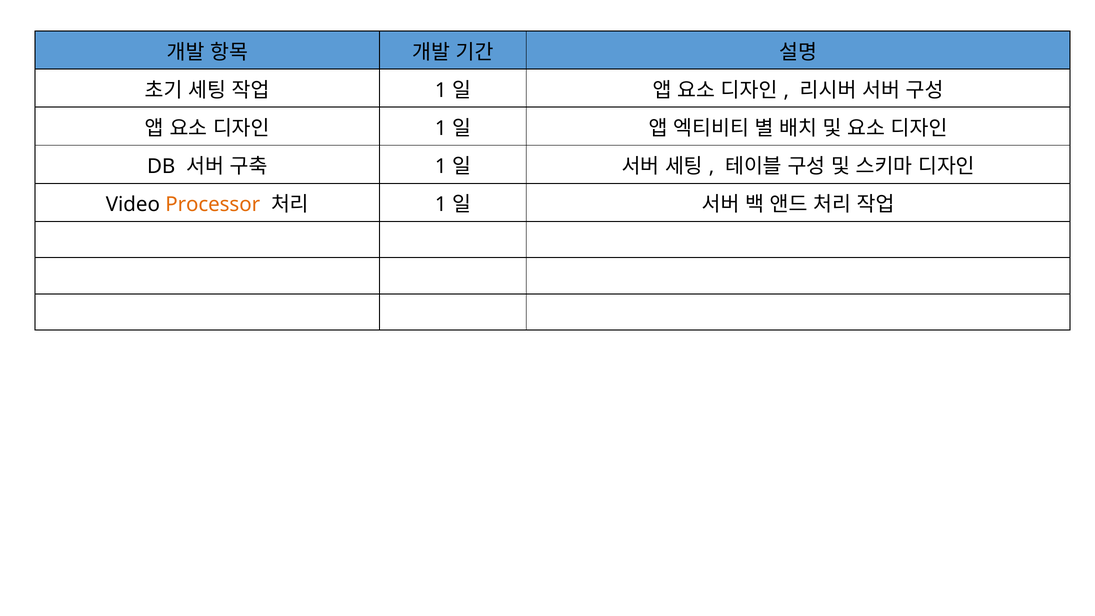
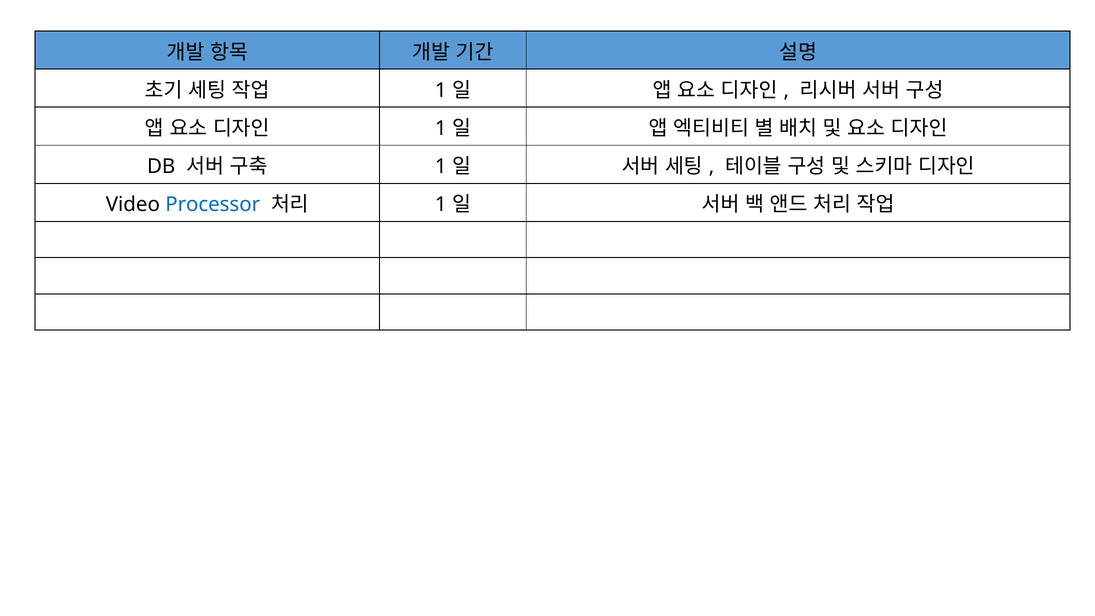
Processor colour: orange -> blue
